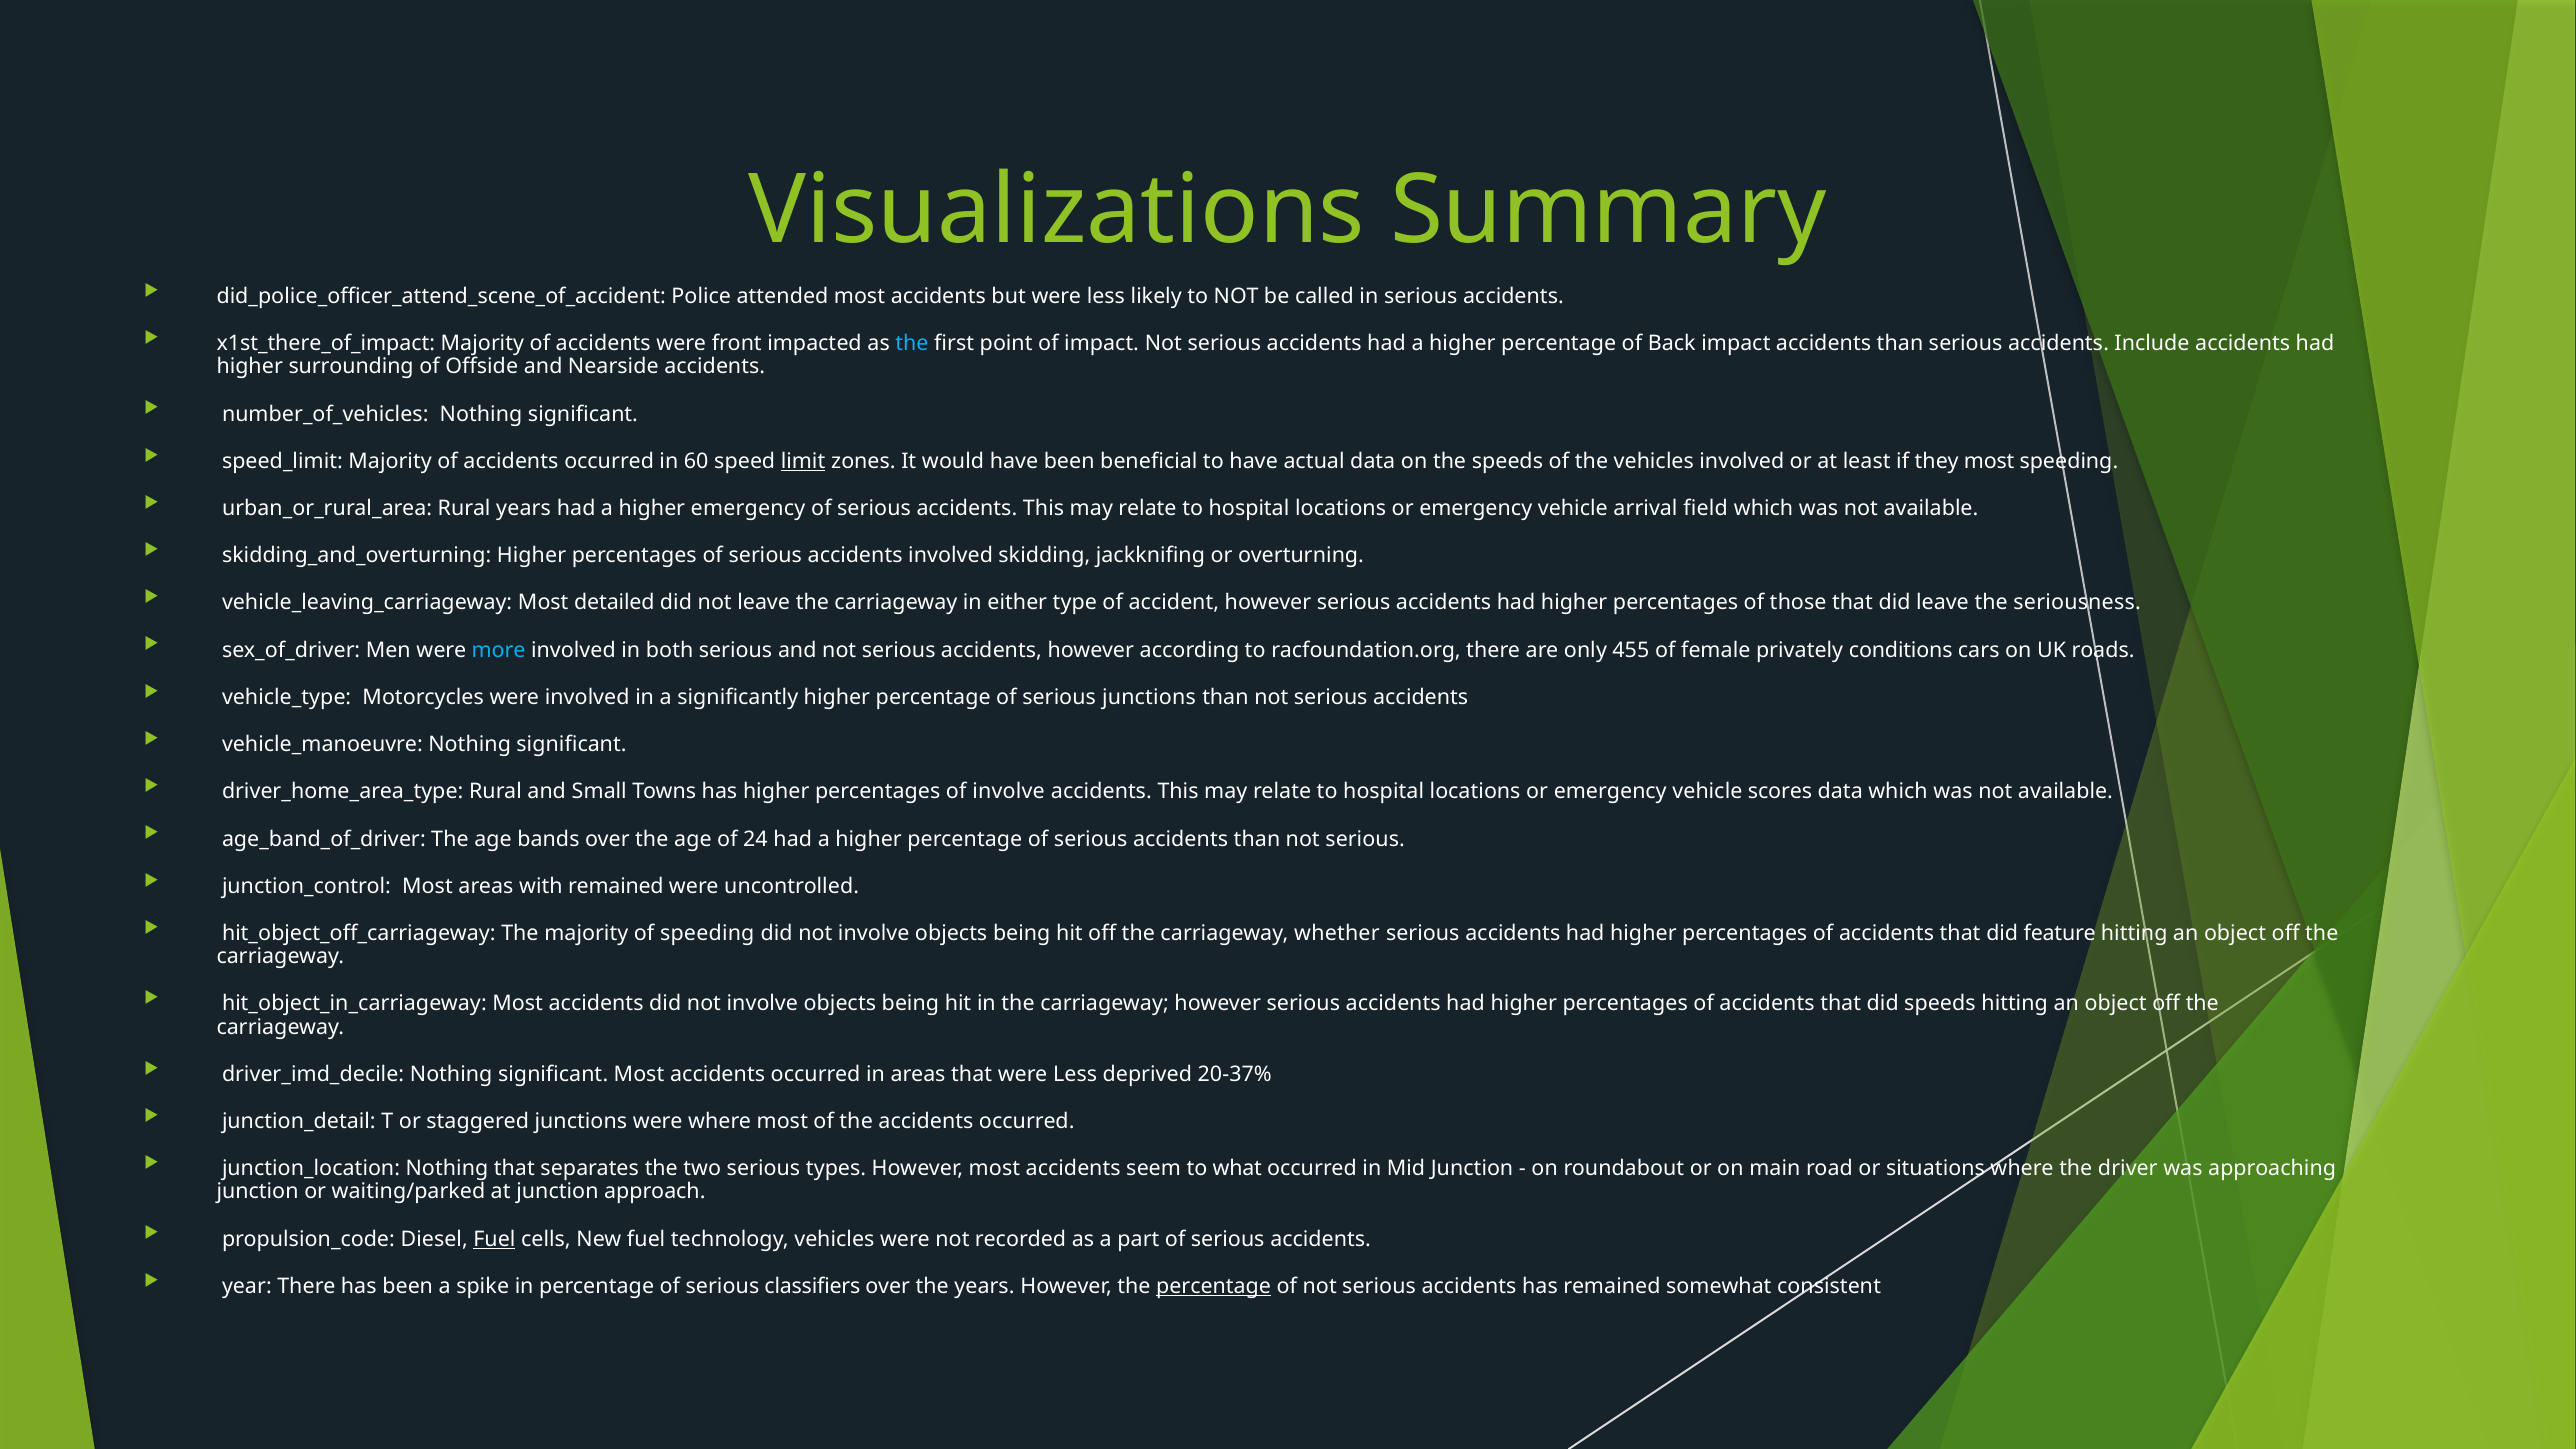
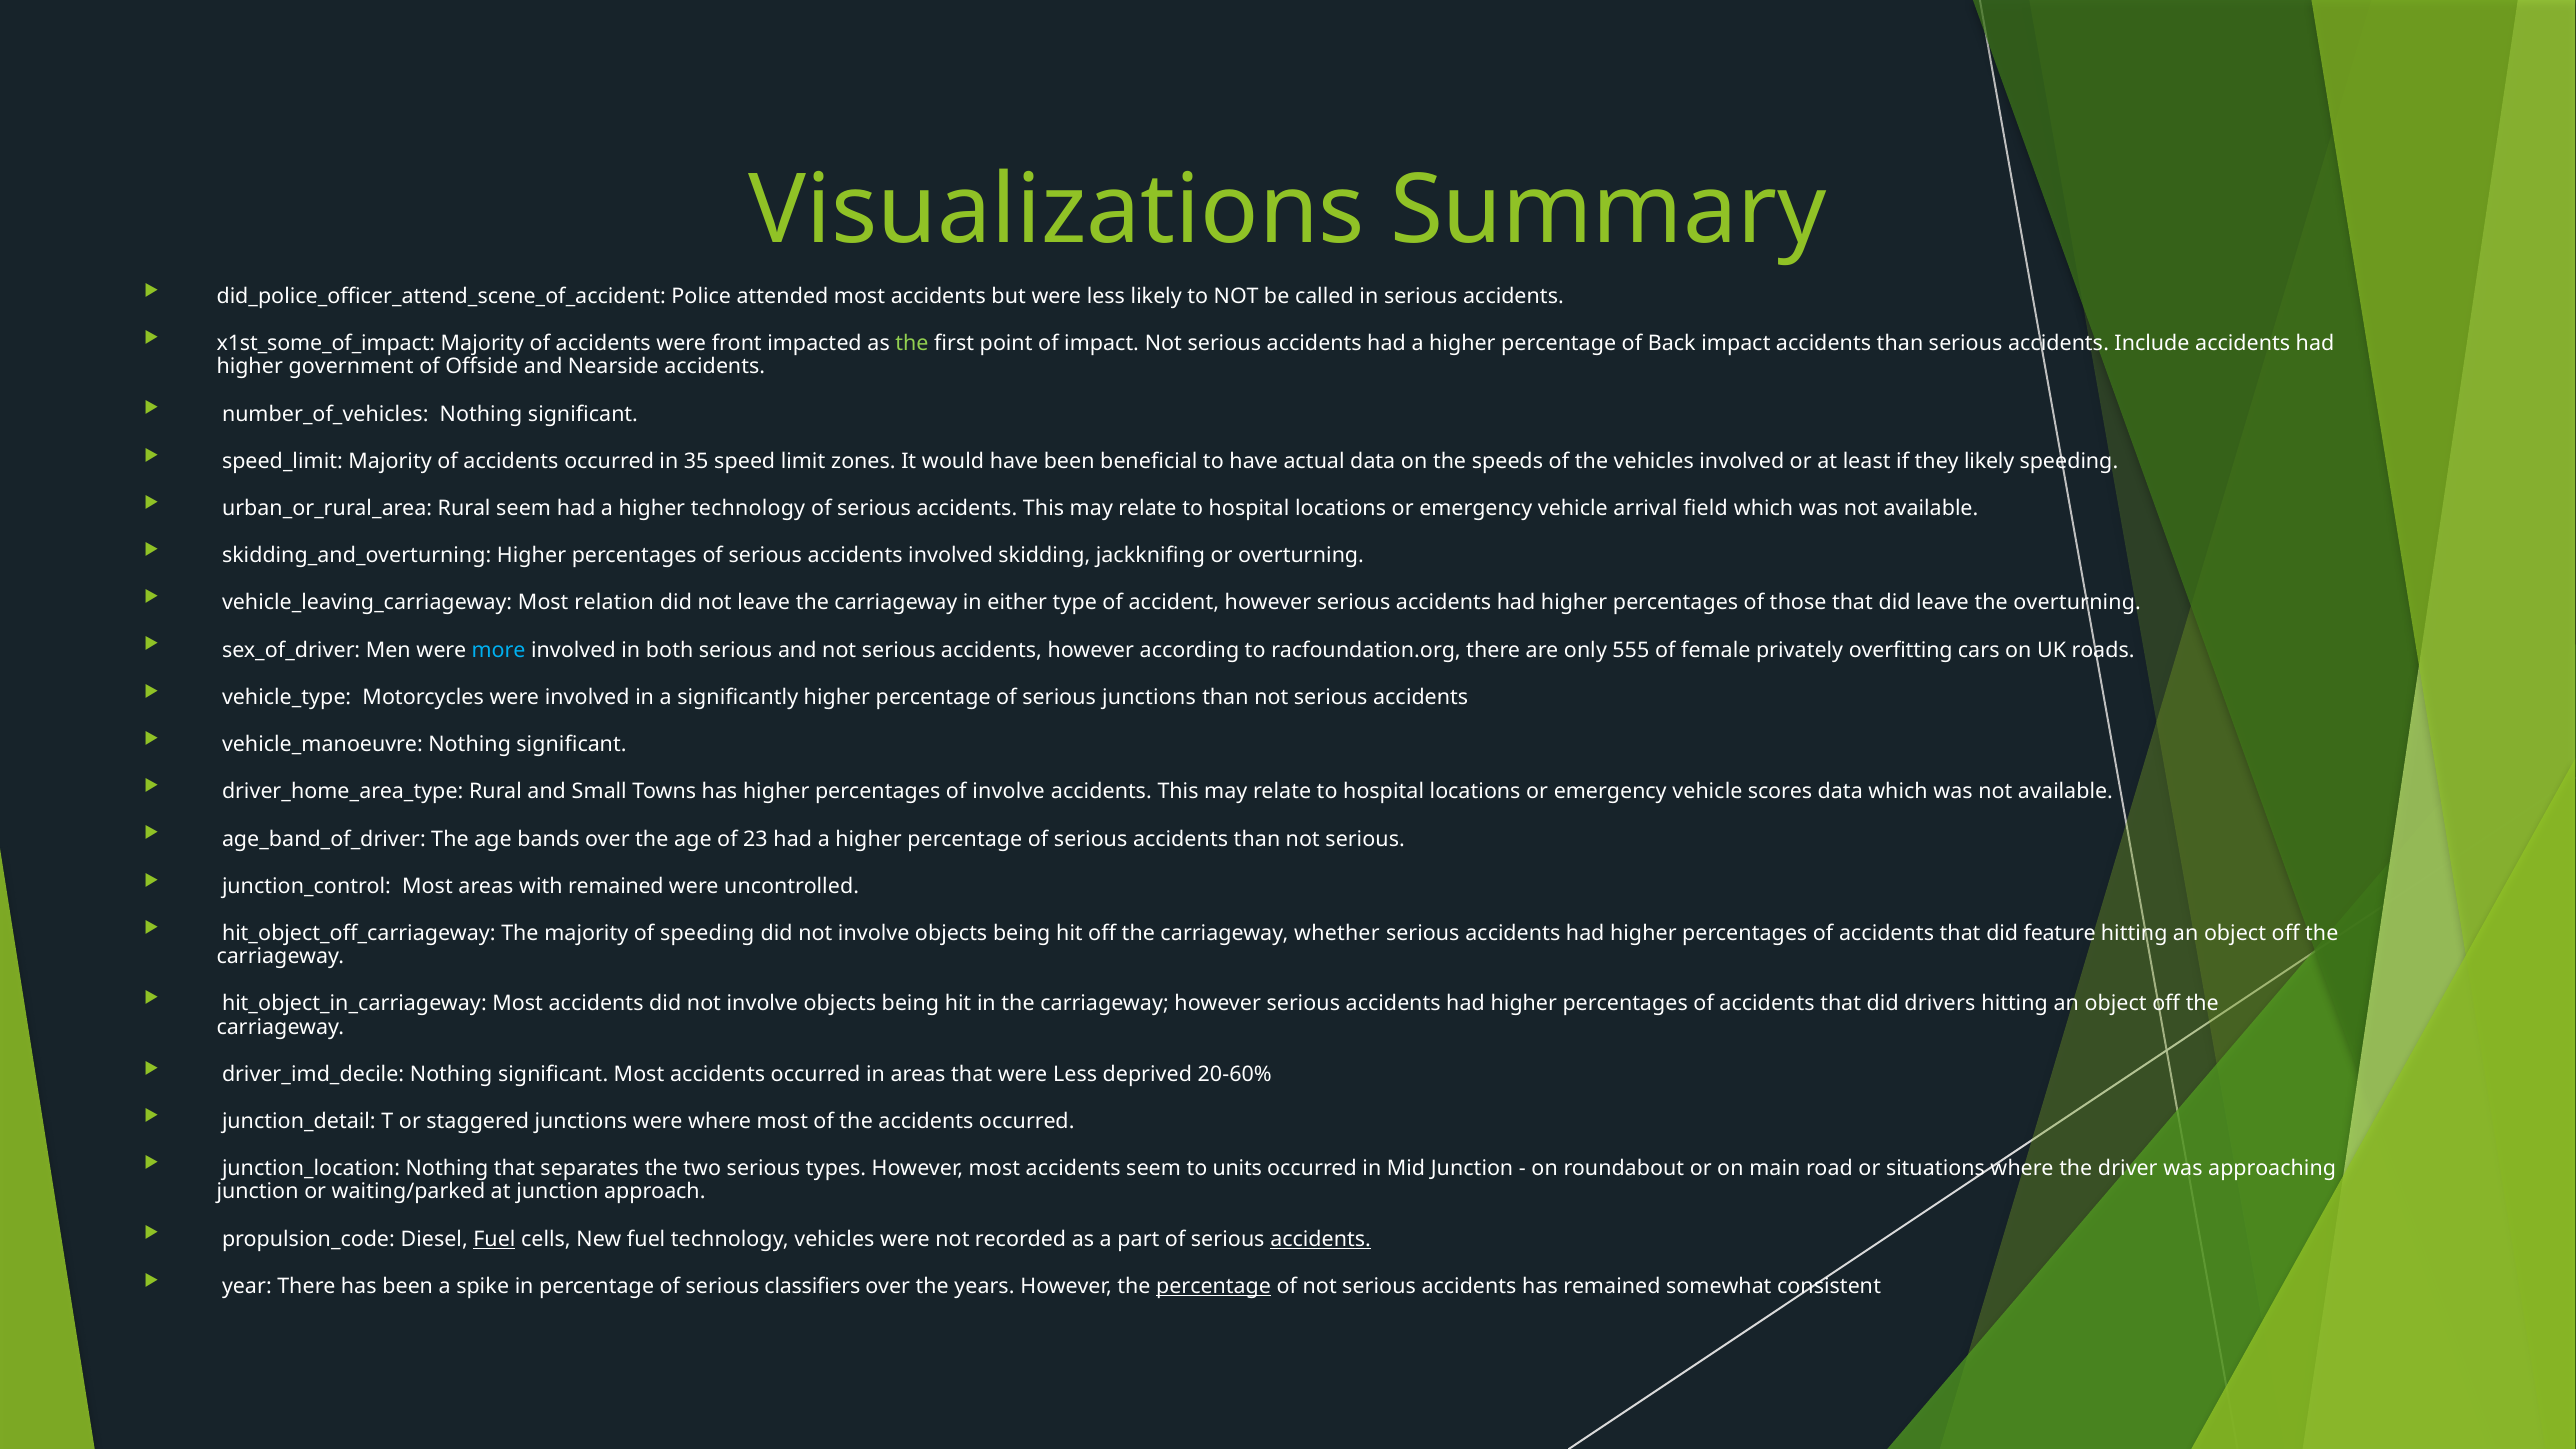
x1st_there_of_impact: x1st_there_of_impact -> x1st_some_of_impact
the at (912, 344) colour: light blue -> light green
surrounding: surrounding -> government
60: 60 -> 35
limit underline: present -> none
they most: most -> likely
Rural years: years -> seem
higher emergency: emergency -> technology
detailed: detailed -> relation
the seriousness: seriousness -> overturning
455: 455 -> 555
conditions: conditions -> overfitting
24: 24 -> 23
did speeds: speeds -> drivers
20-37%: 20-37% -> 20-60%
what: what -> units
accidents at (1321, 1239) underline: none -> present
